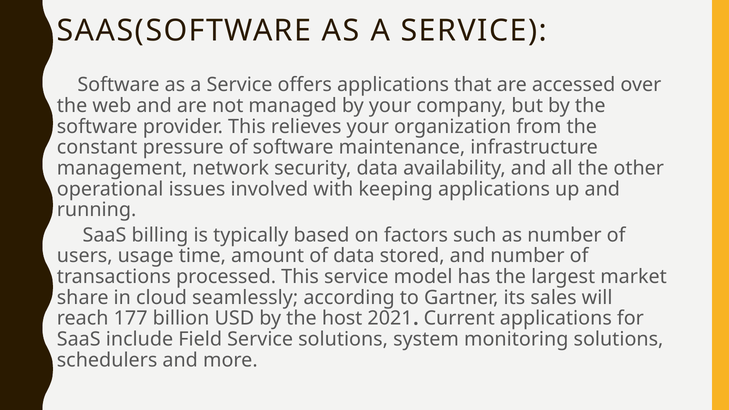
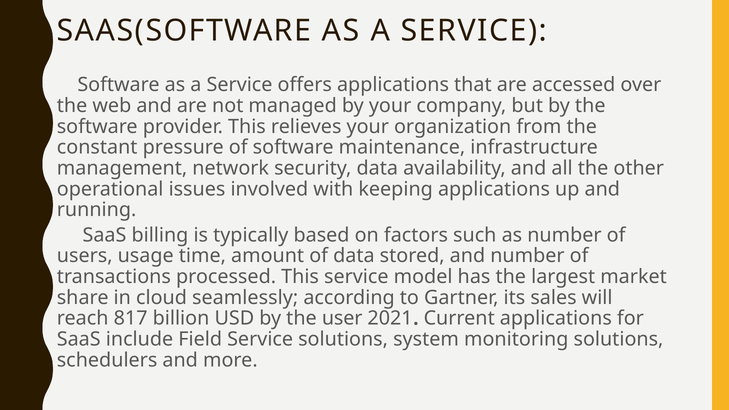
177: 177 -> 817
host: host -> user
